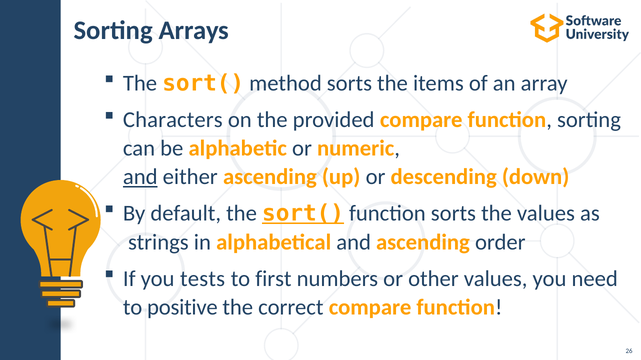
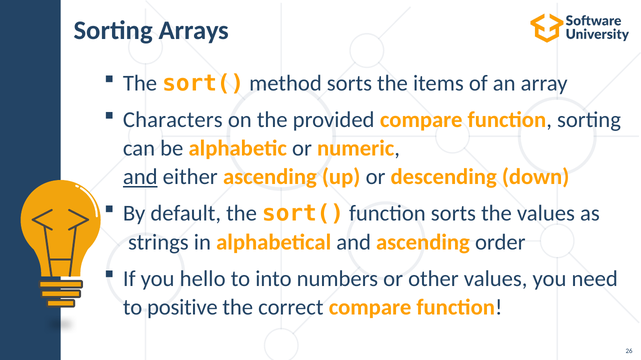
sort( at (303, 214) underline: present -> none
tests: tests -> hello
first: first -> into
